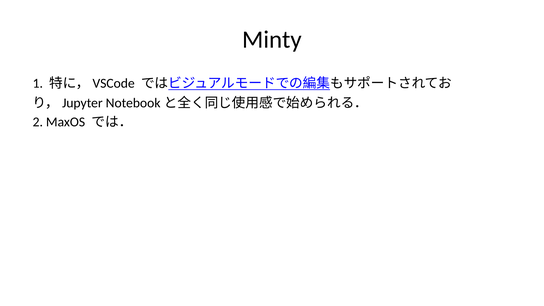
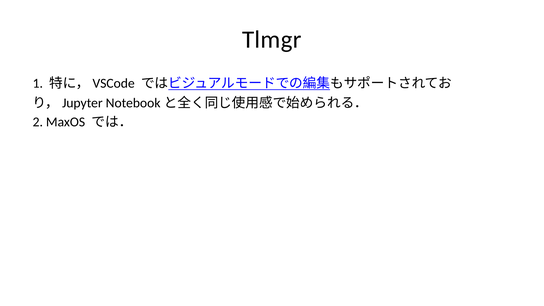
Minty: Minty -> Tlmgr
